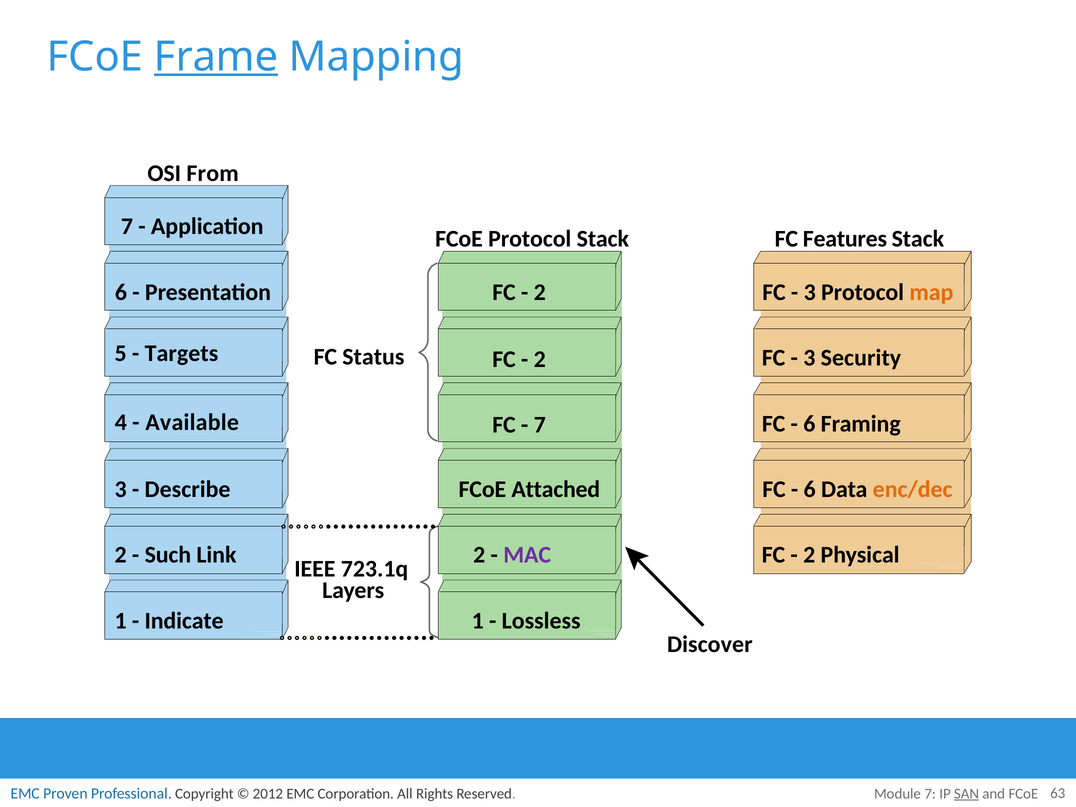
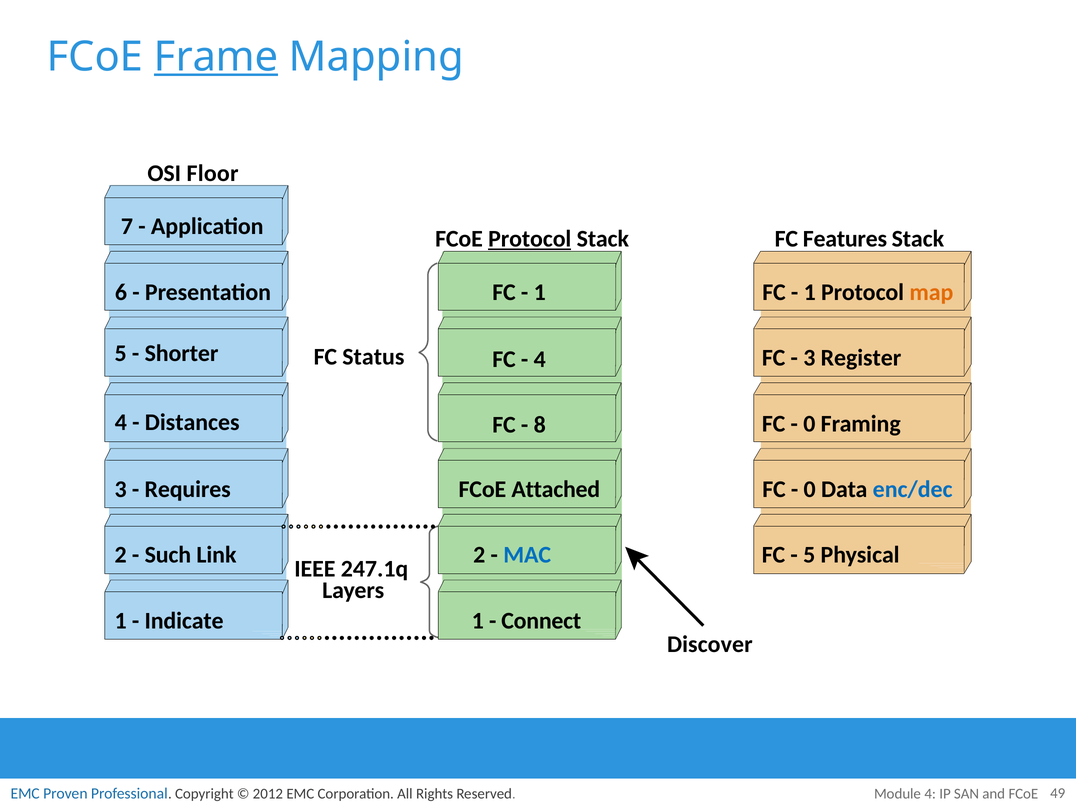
From: From -> Floor
Protocol at (530, 239) underline: none -> present
2 at (540, 292): 2 -> 1
3 at (810, 292): 3 -> 1
Targets: Targets -> Shorter
Security: Security -> Register
2 at (540, 359): 2 -> 4
Available: Available -> Distances
6 at (809, 424): 6 -> 0
7 at (540, 425): 7 -> 8
Describe: Describe -> Requires
6 at (810, 489): 6 -> 0
enc/dec colour: orange -> blue
MAC colour: purple -> blue
2 at (809, 555): 2 -> 5
723.1q: 723.1q -> 247.1q
Lossless: Lossless -> Connect
Module 7: 7 -> 4
SAN underline: present -> none
63: 63 -> 49
